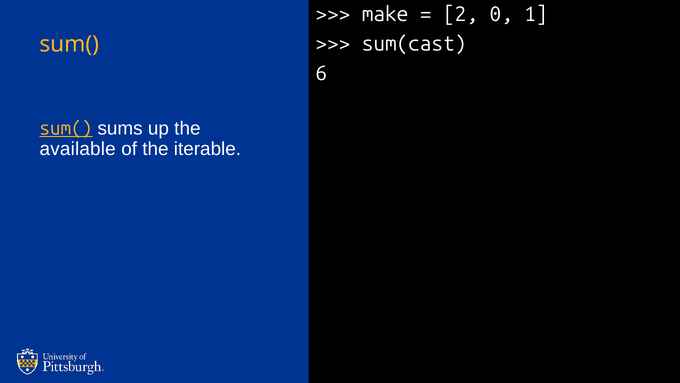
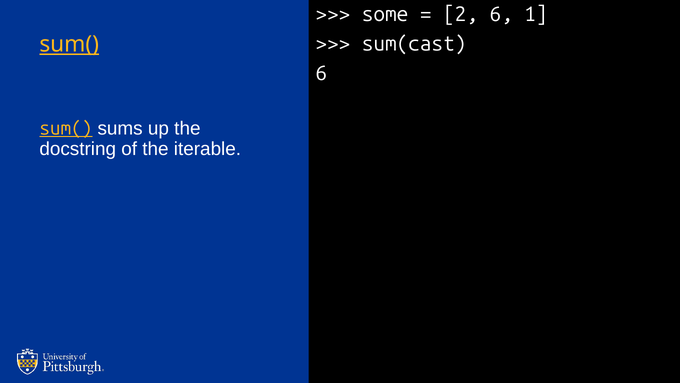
make: make -> some
2 0: 0 -> 6
sum( at (69, 44) underline: none -> present
available: available -> docstring
